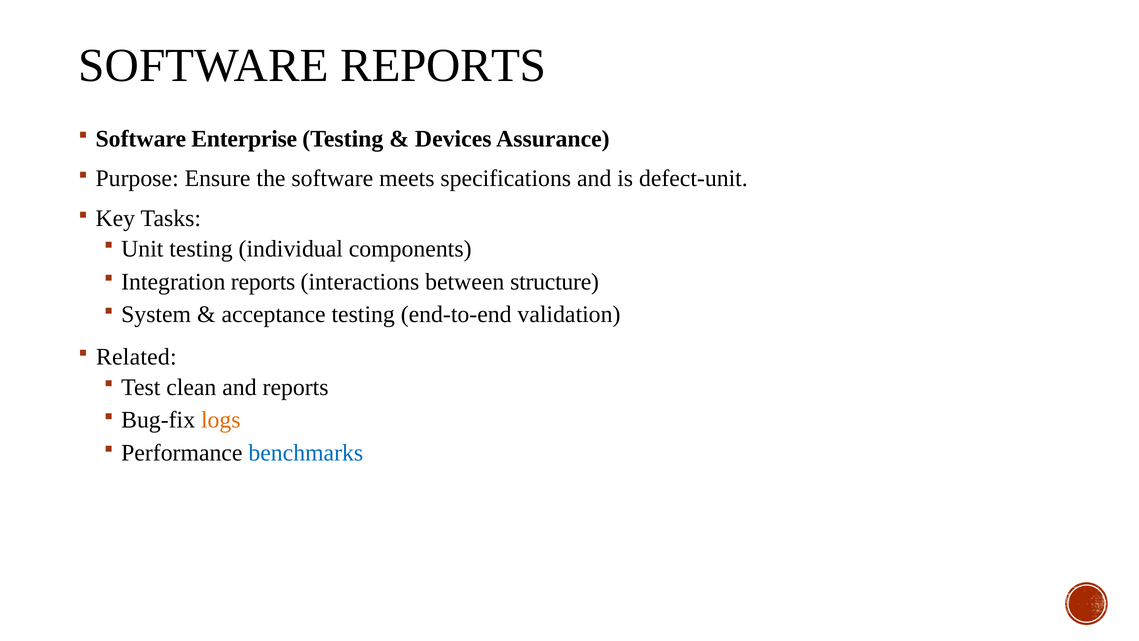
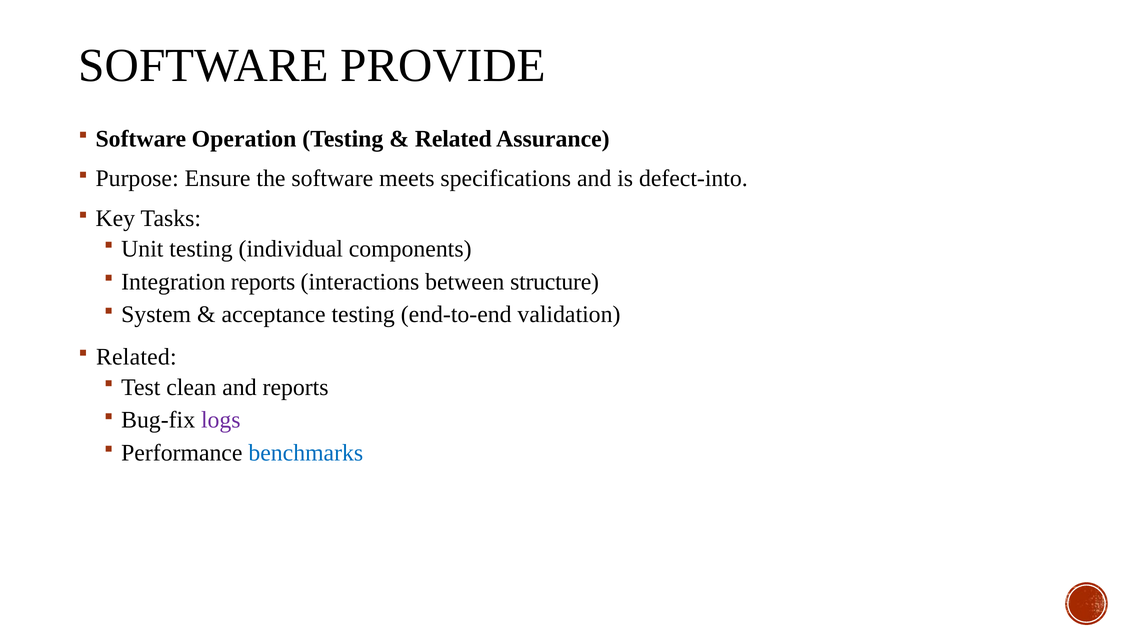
SOFTWARE REPORTS: REPORTS -> PROVIDE
Enterprise: Enterprise -> Operation
Devices at (453, 139): Devices -> Related
defect-unit: defect-unit -> defect-into
logs colour: orange -> purple
